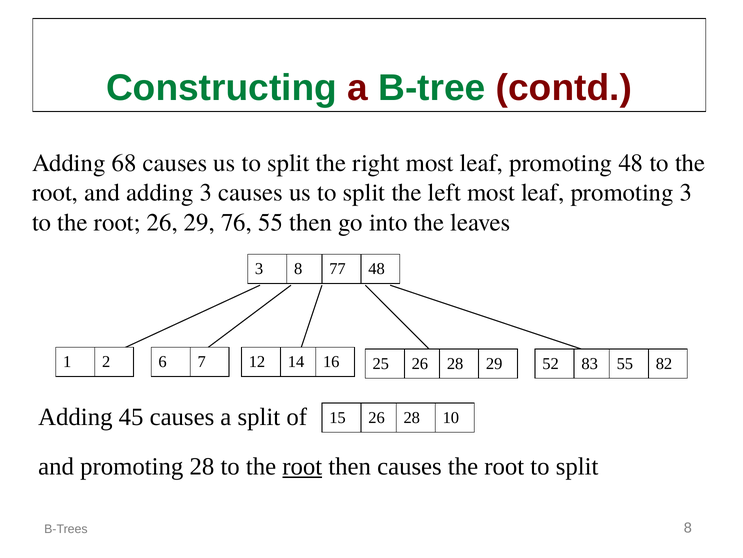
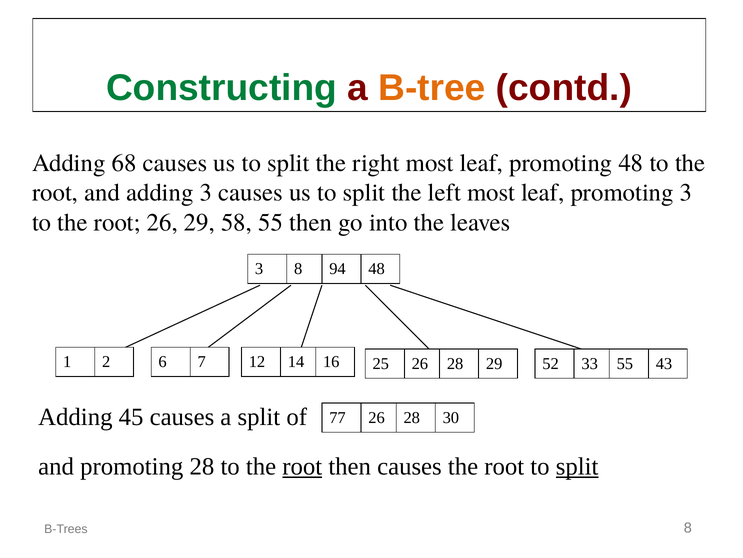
B-tree colour: green -> orange
76: 76 -> 58
77: 77 -> 94
83: 83 -> 33
82: 82 -> 43
15: 15 -> 77
10: 10 -> 30
split at (577, 466) underline: none -> present
